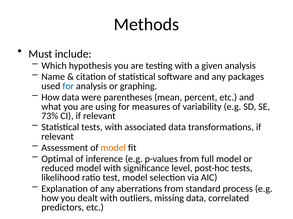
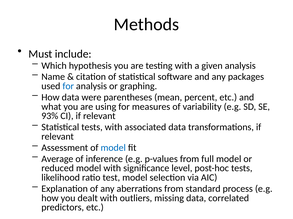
73%: 73% -> 93%
model at (113, 148) colour: orange -> blue
Optimal: Optimal -> Average
